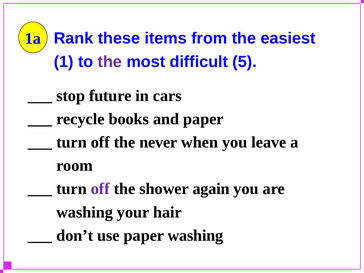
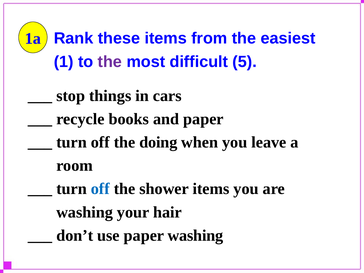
future: future -> things
never: never -> doing
off at (100, 189) colour: purple -> blue
shower again: again -> items
